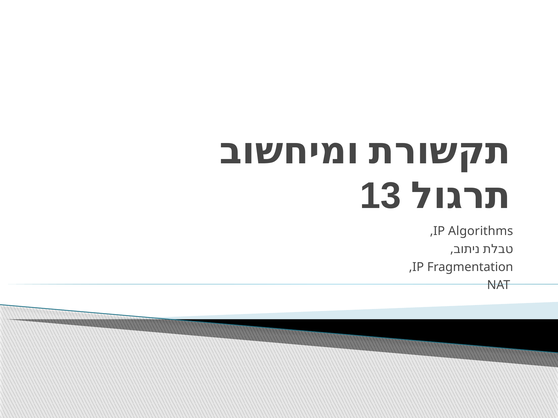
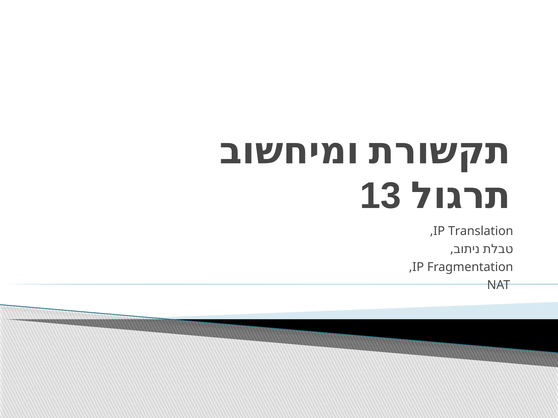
Algorithms: Algorithms -> Translation
